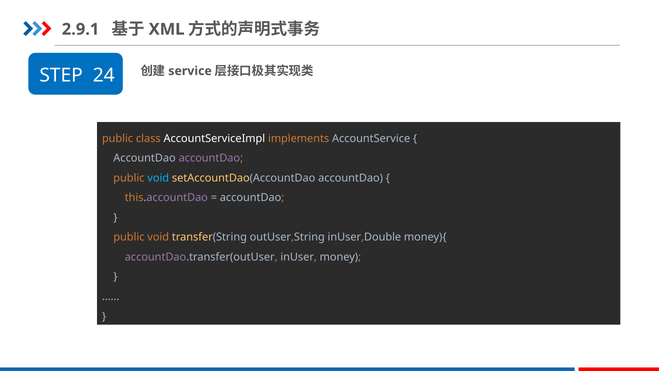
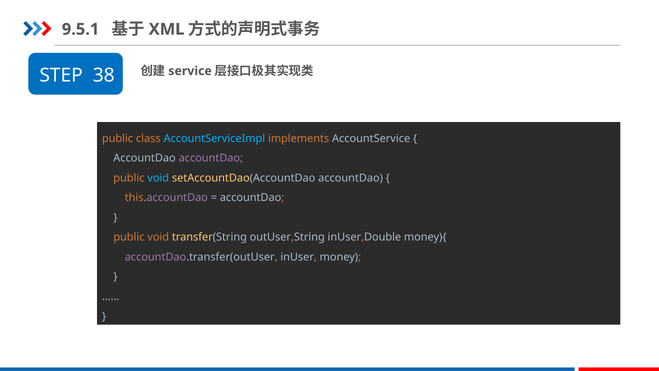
2.9.1: 2.9.1 -> 9.5.1
24: 24 -> 38
AccountServiceImpl colour: white -> light blue
